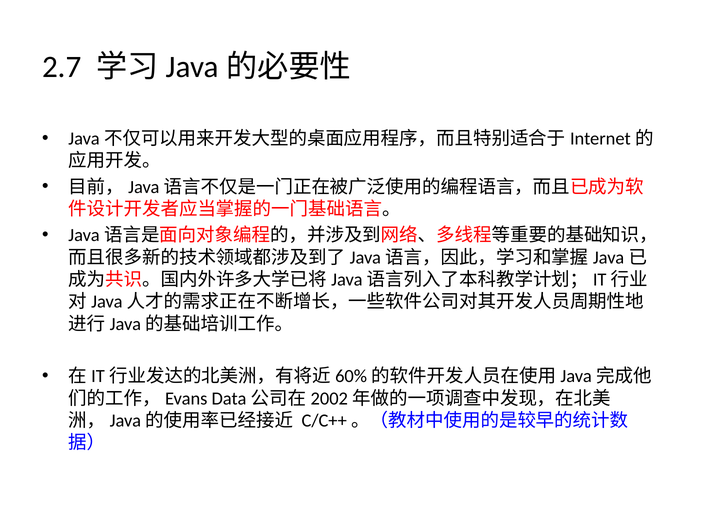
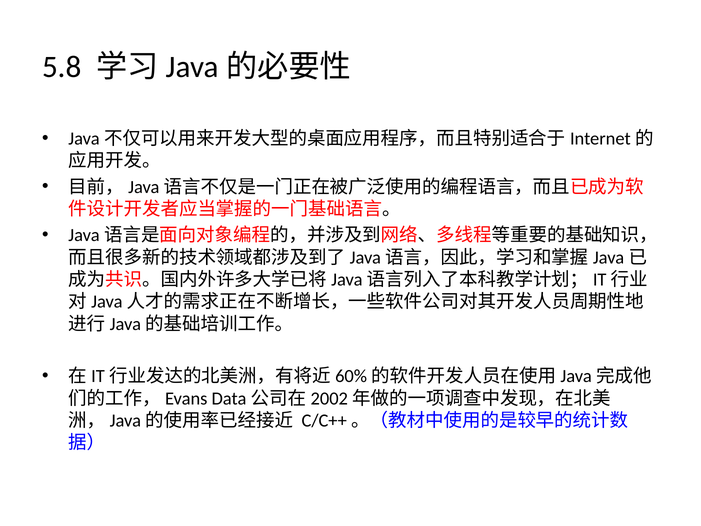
2.7: 2.7 -> 5.8
